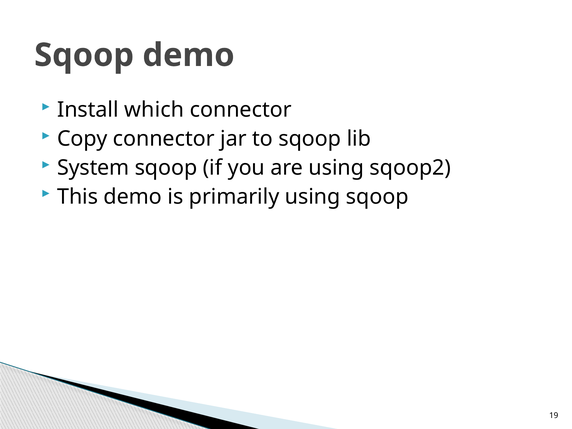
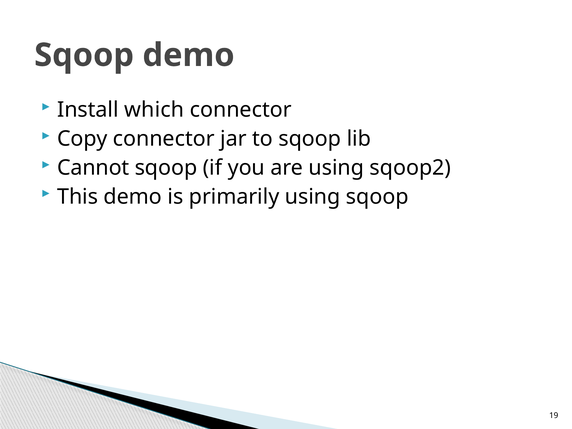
System: System -> Cannot
